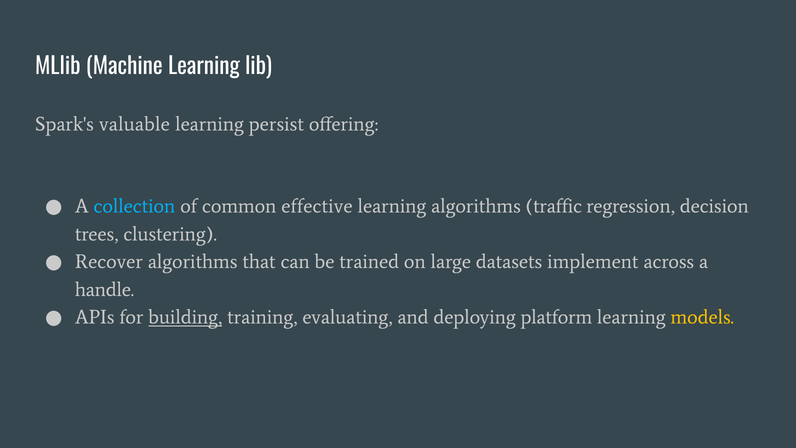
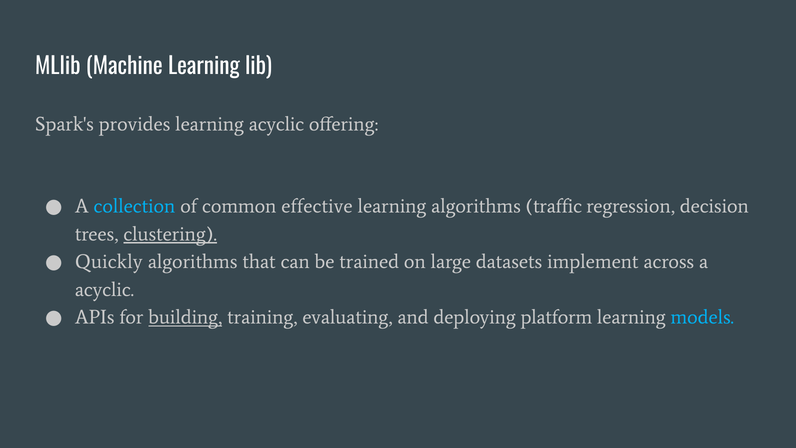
valuable: valuable -> provides
learning persist: persist -> acyclic
clustering underline: none -> present
Recover: Recover -> Quickly
handle at (104, 289): handle -> acyclic
models colour: yellow -> light blue
